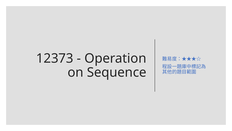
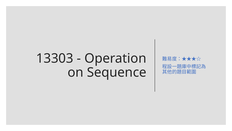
12373: 12373 -> 13303
